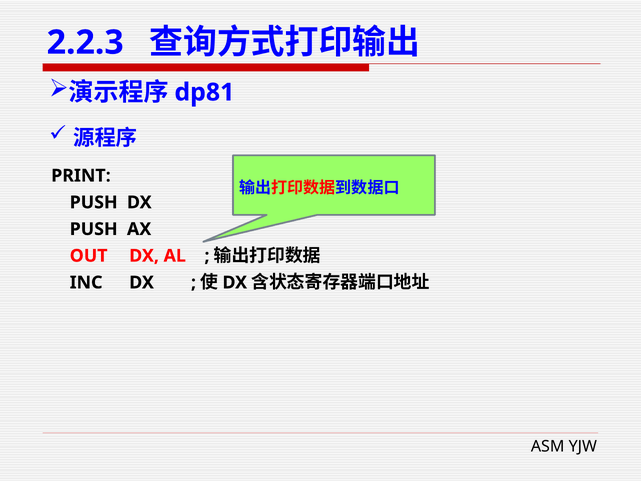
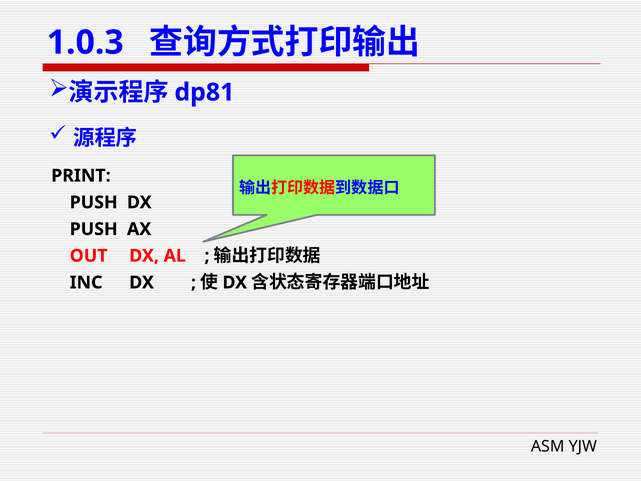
2.2.3: 2.2.3 -> 1.0.3
